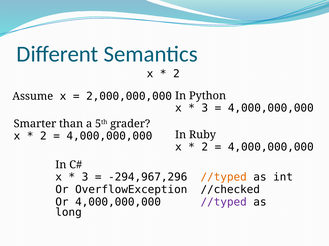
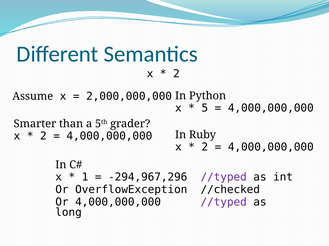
3 at (205, 108): 3 -> 5
3 at (85, 178): 3 -> 1
//typed at (224, 178) colour: orange -> purple
